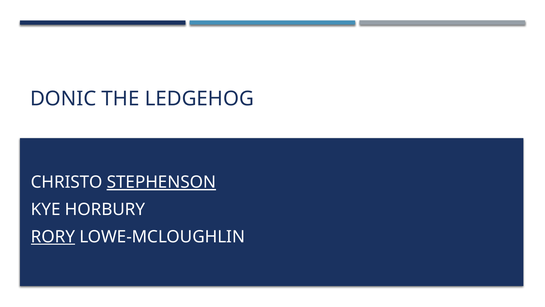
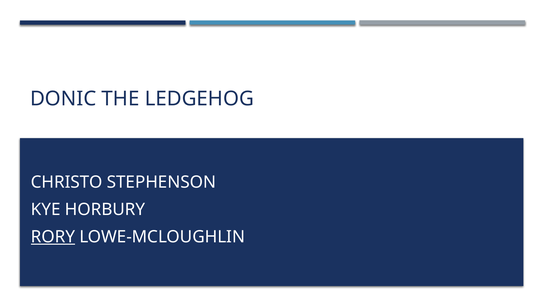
STEPHENSON underline: present -> none
